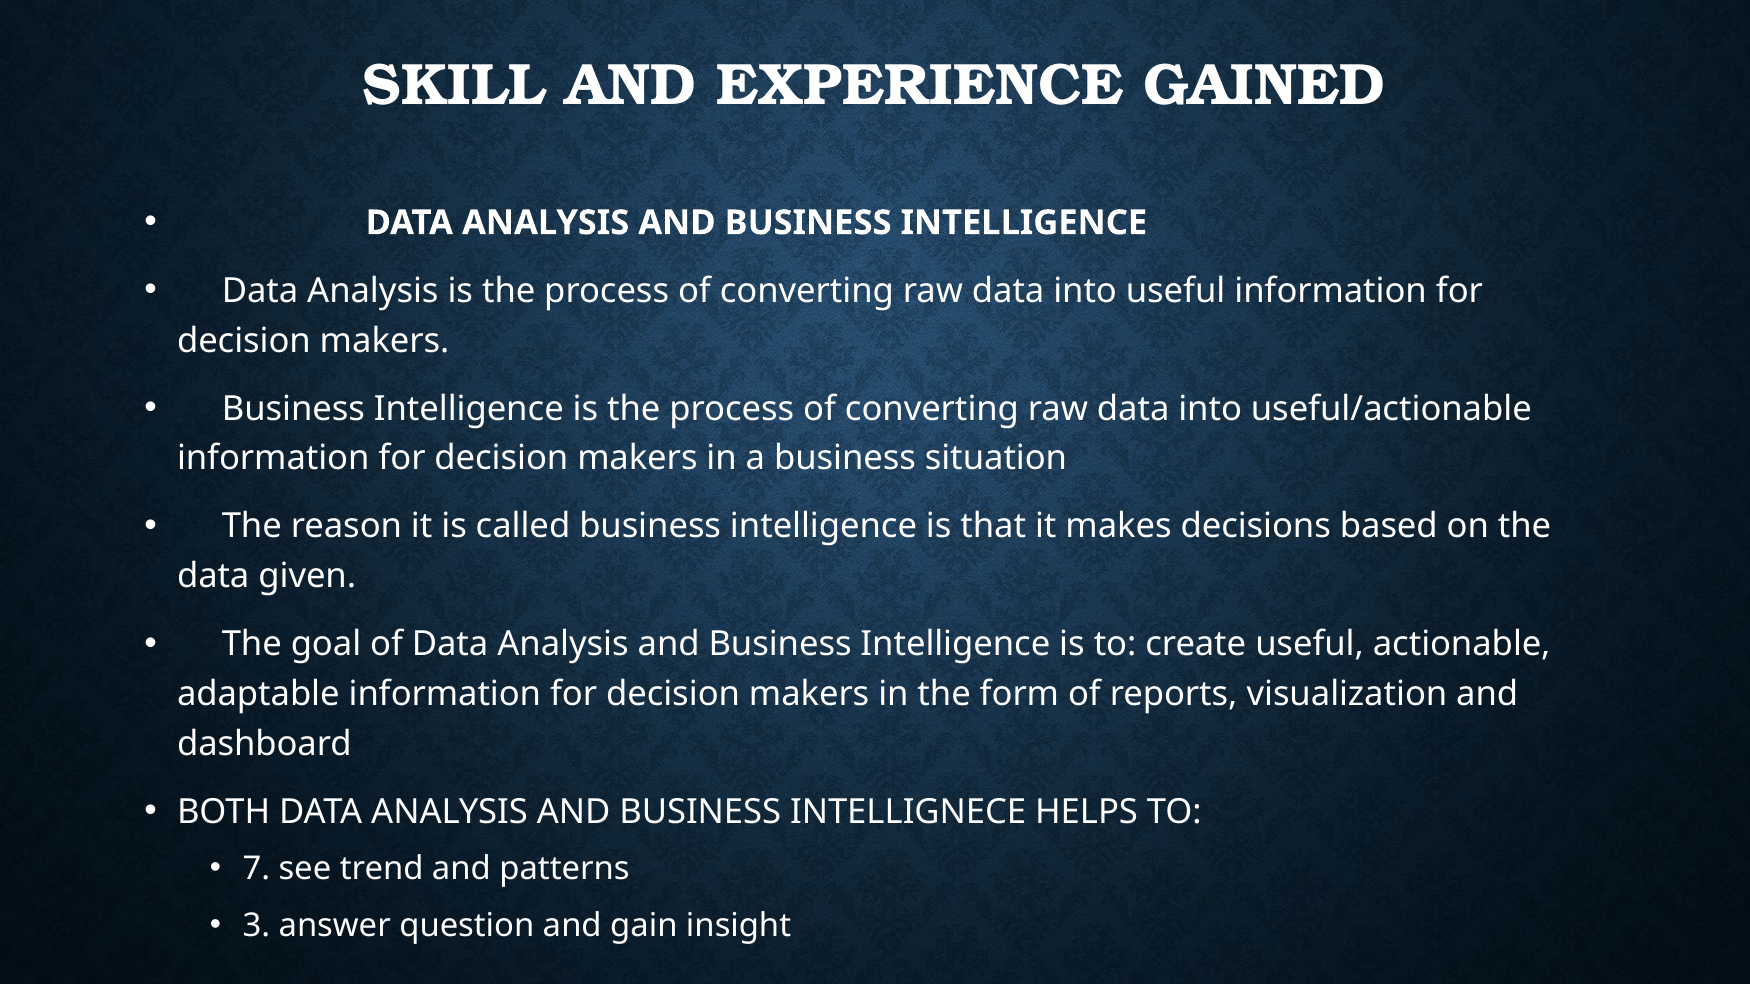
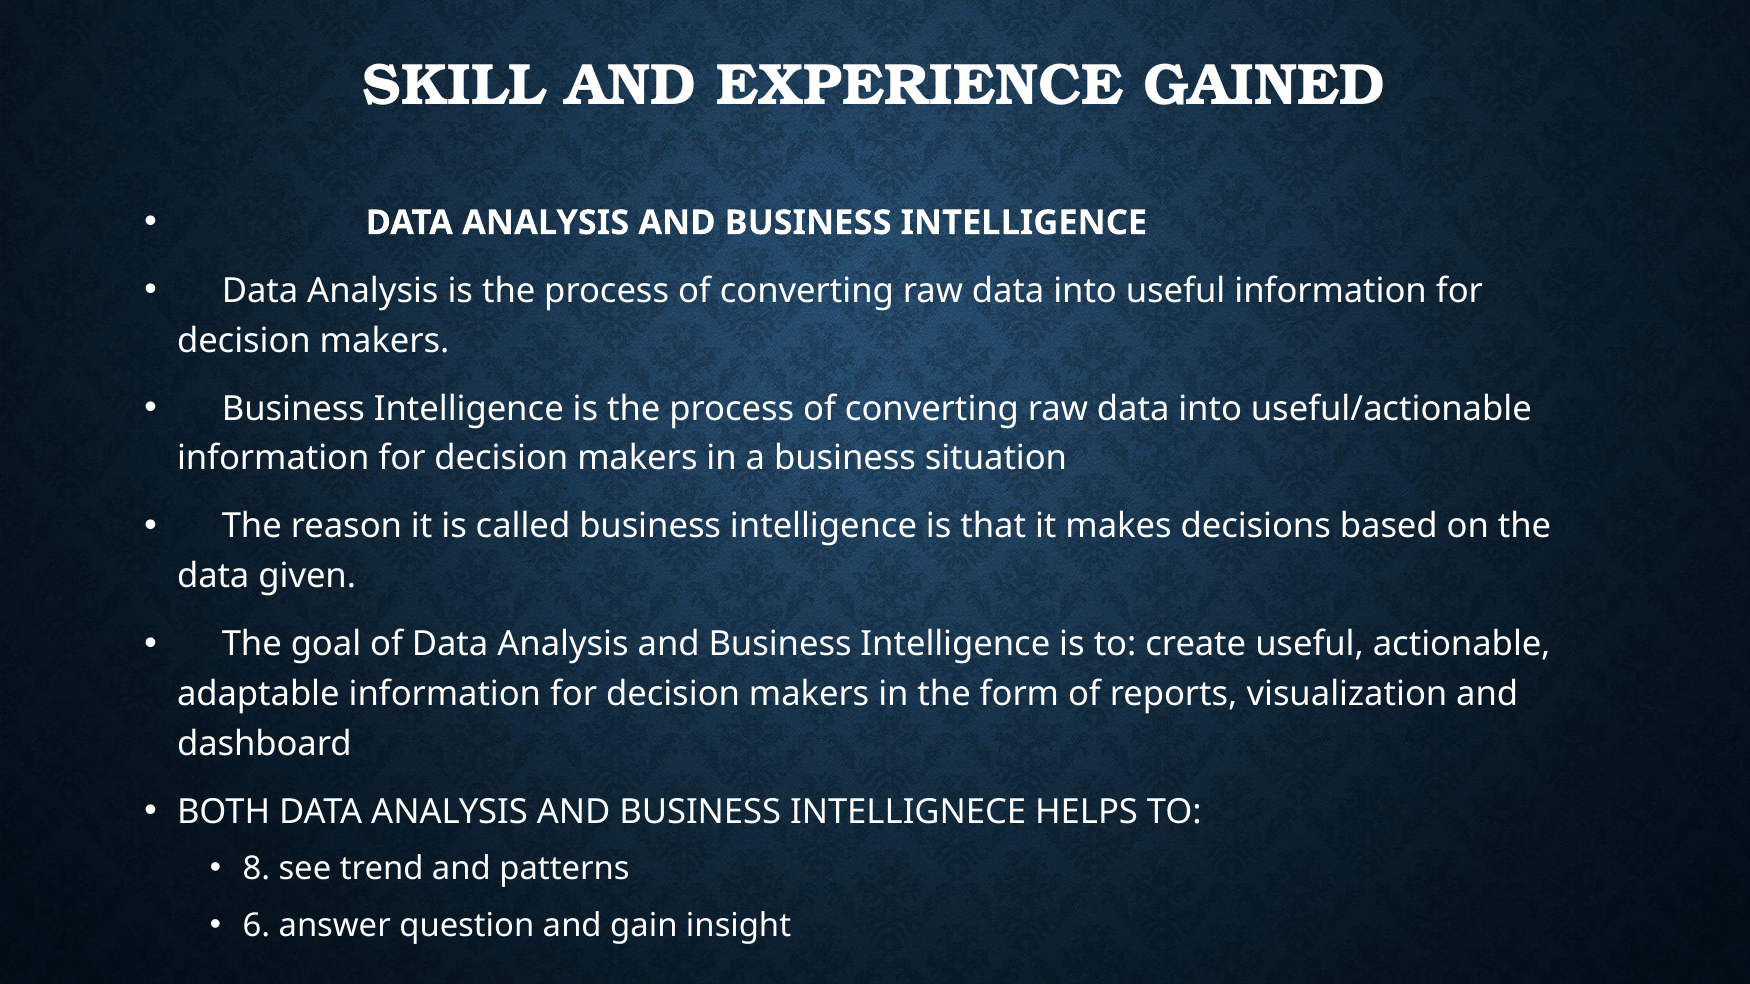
7: 7 -> 8
3: 3 -> 6
